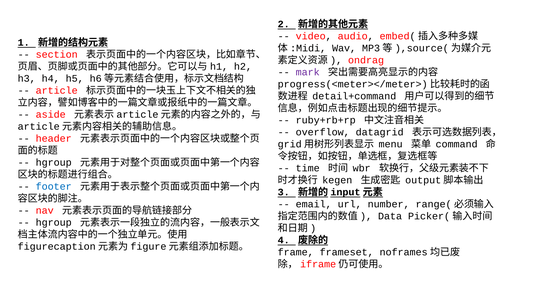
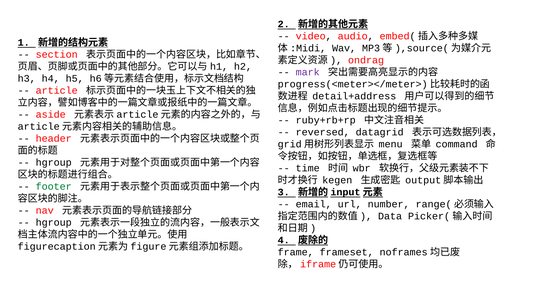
detail+command: detail+command -> detail+address
overflow: overflow -> reversed
footer colour: blue -> green
